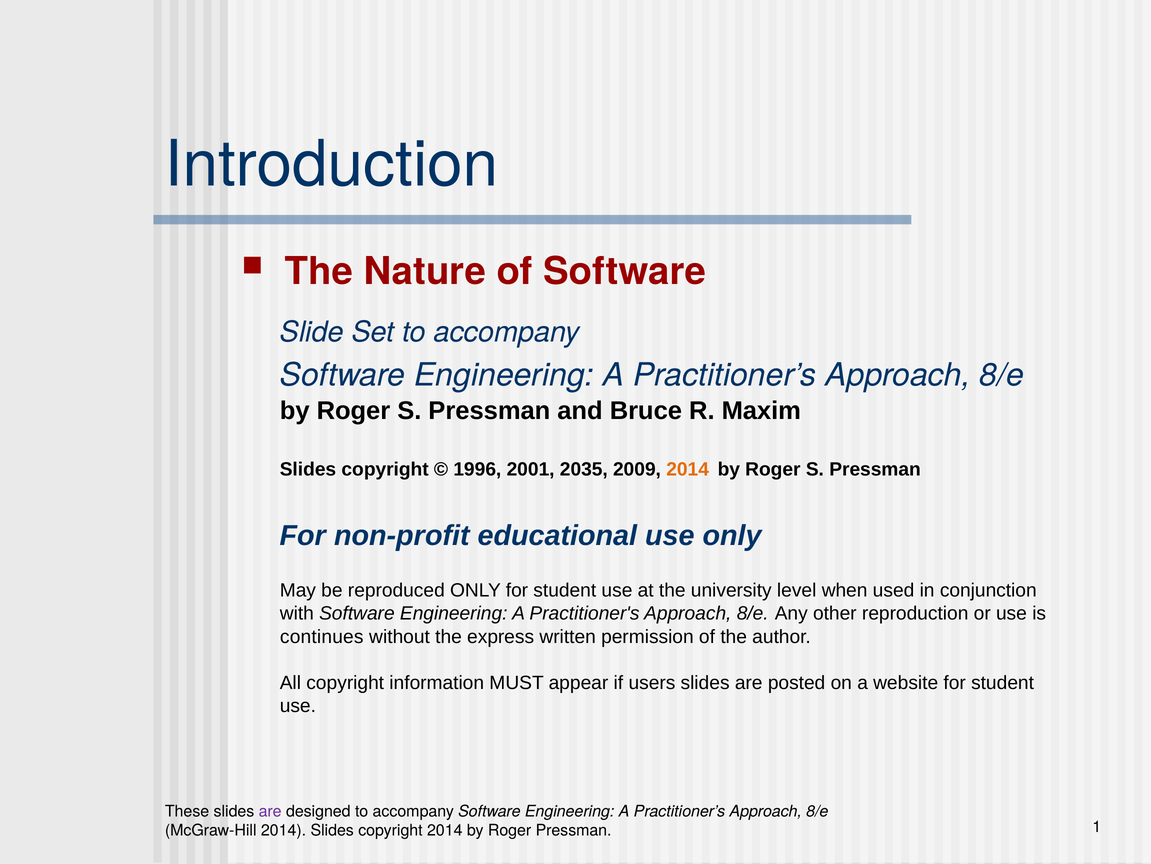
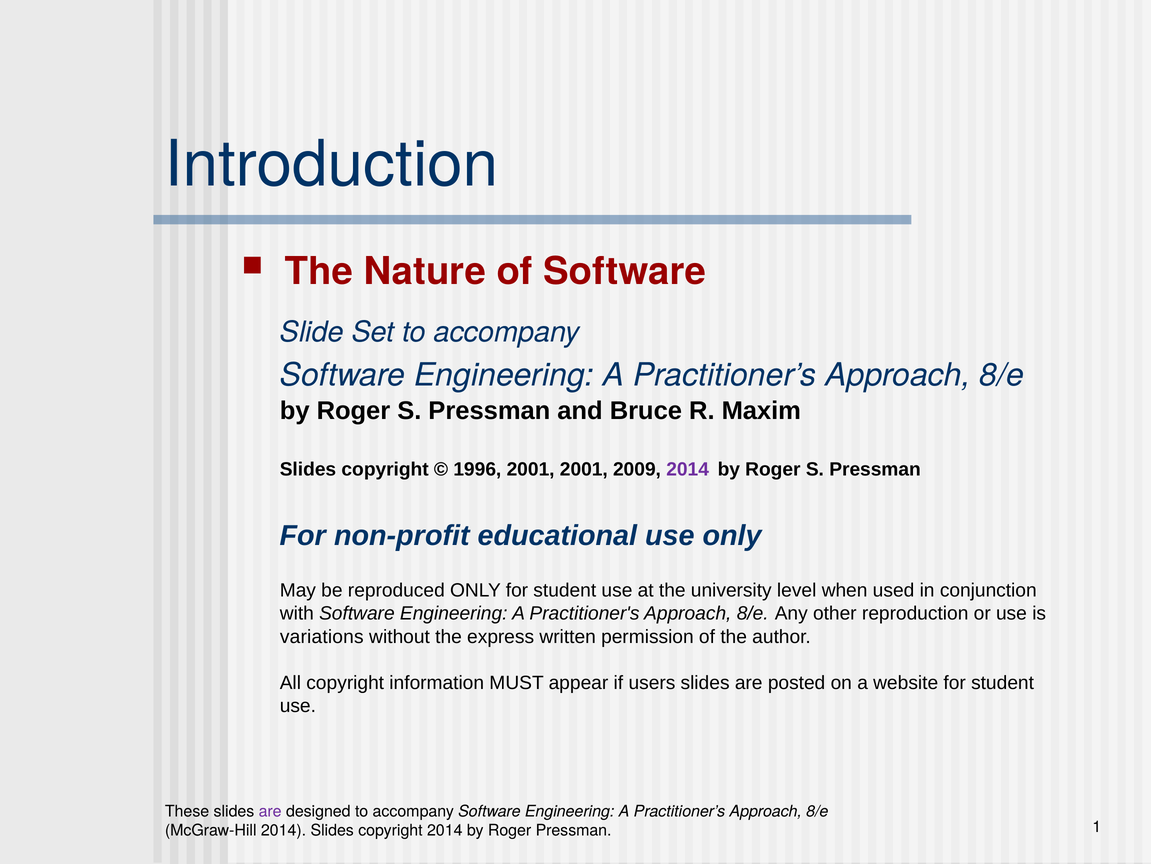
2001 2035: 2035 -> 2001
2014 at (688, 469) colour: orange -> purple
continues: continues -> variations
